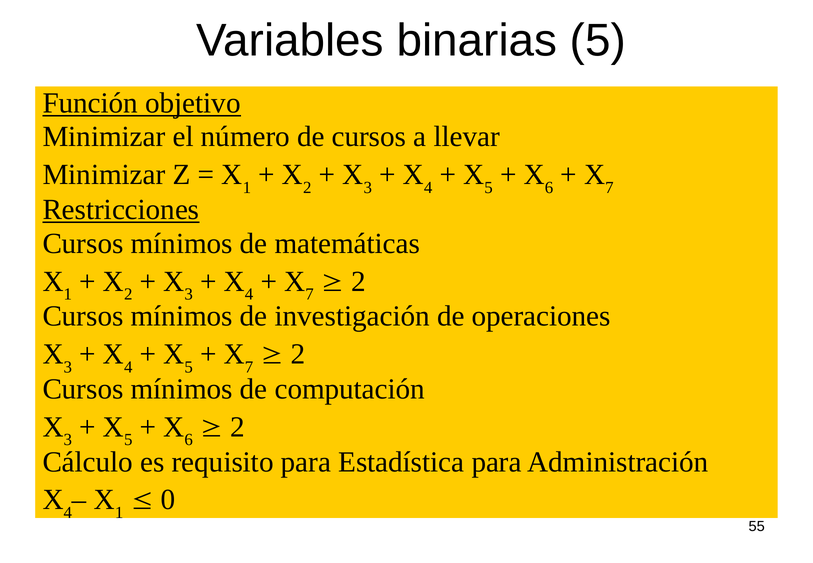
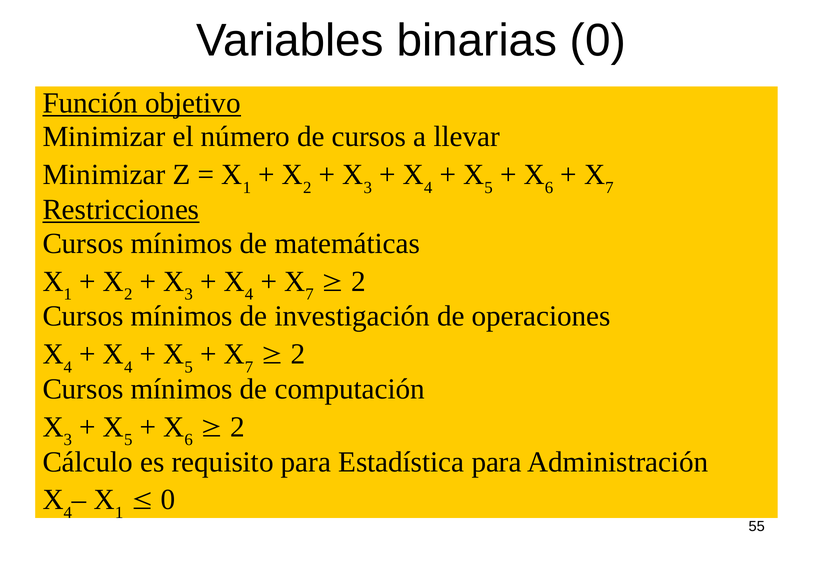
binarias 5: 5 -> 0
3 at (68, 367): 3 -> 4
